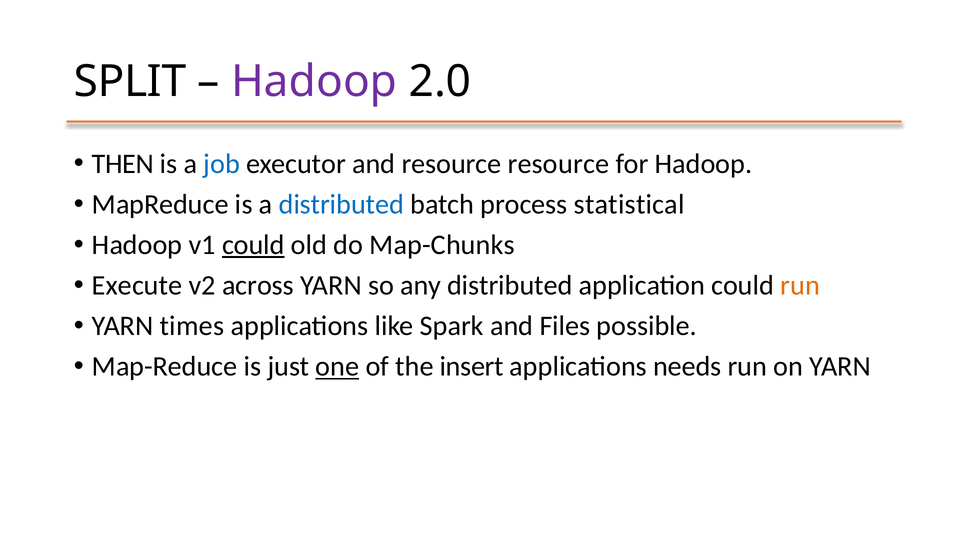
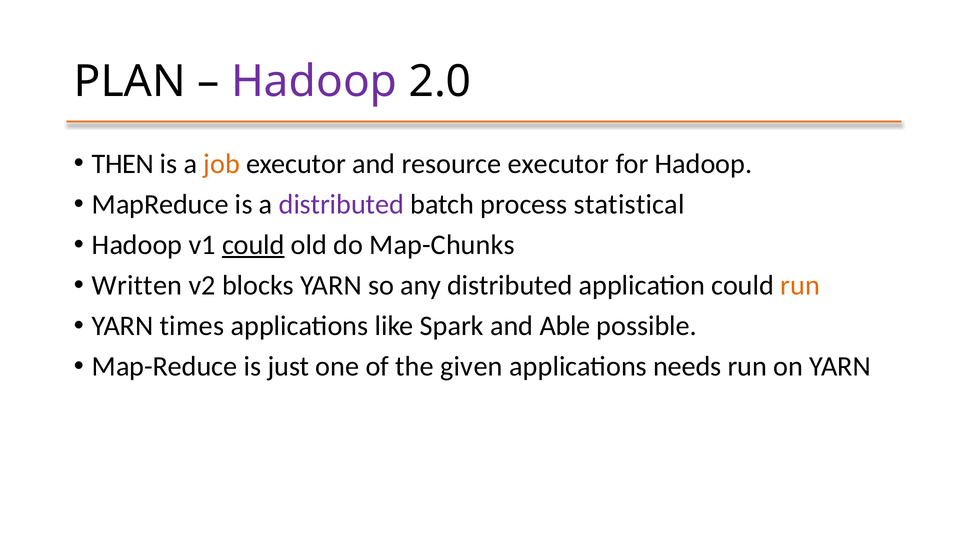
SPLIT: SPLIT -> PLAN
job colour: blue -> orange
resource resource: resource -> executor
distributed at (341, 204) colour: blue -> purple
Execute: Execute -> Written
across: across -> blocks
Files: Files -> Able
one underline: present -> none
insert: insert -> given
